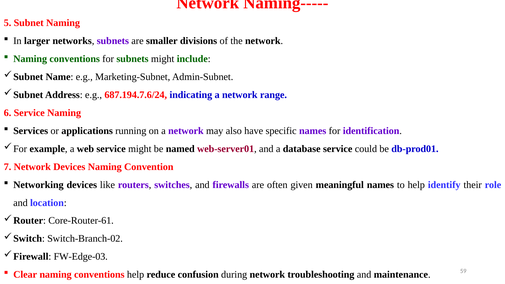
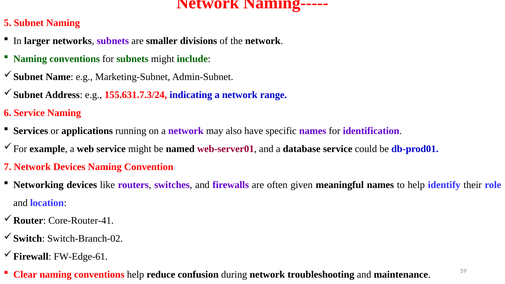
687.194.7.6/24: 687.194.7.6/24 -> 155.631.7.3/24
Core-Router-61: Core-Router-61 -> Core-Router-41
FW-Edge-03: FW-Edge-03 -> FW-Edge-61
